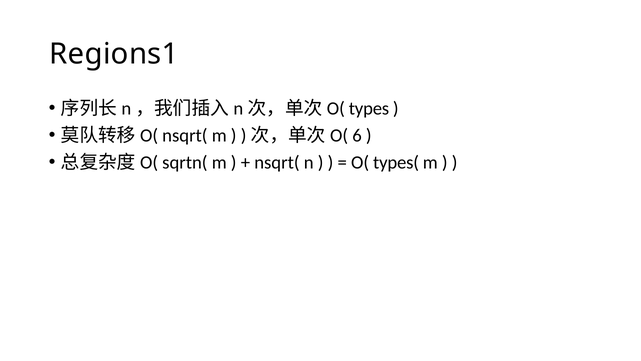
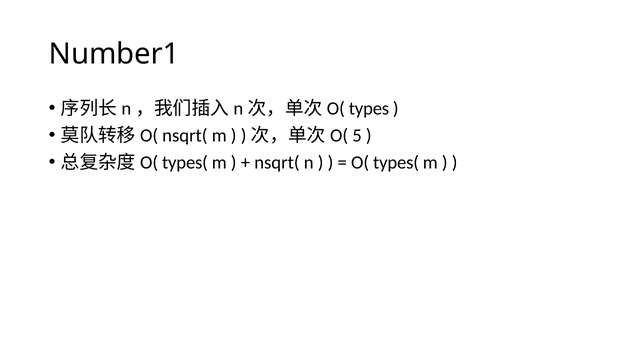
Regions1: Regions1 -> Number1
6: 6 -> 5
sqrtn( at (185, 162): sqrtn( -> types(
